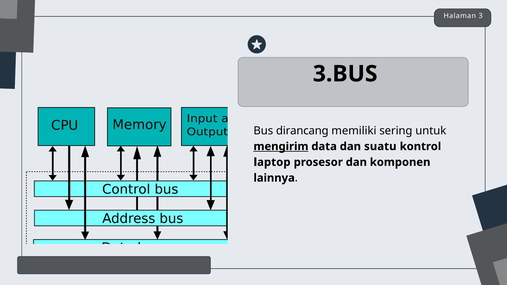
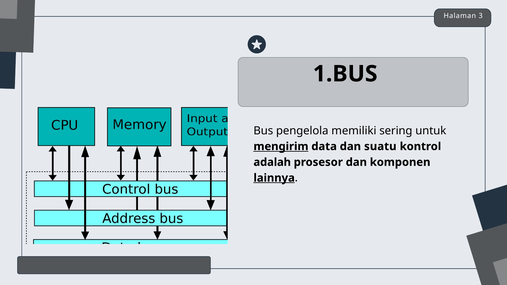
3.BUS: 3.BUS -> 1.BUS
dirancang: dirancang -> pengelola
laptop: laptop -> adalah
lainnya underline: none -> present
